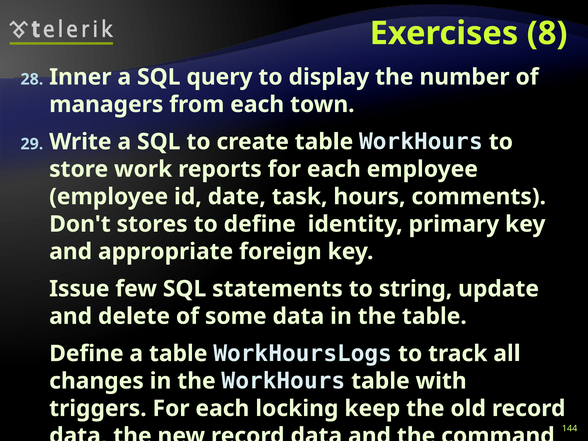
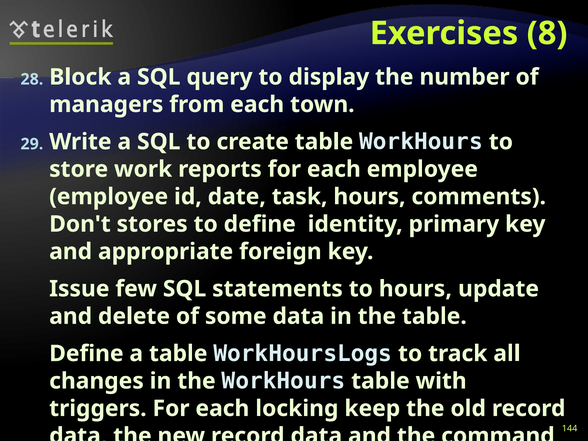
Inner: Inner -> Block
to string: string -> hours
